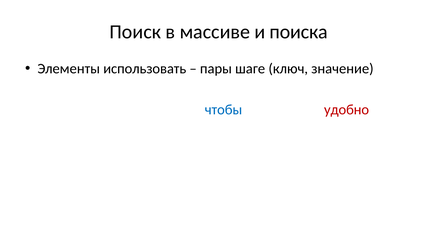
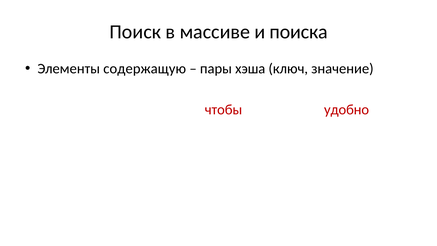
использовать: использовать -> содержащую
шаге: шаге -> хэша
чтобы colour: blue -> red
